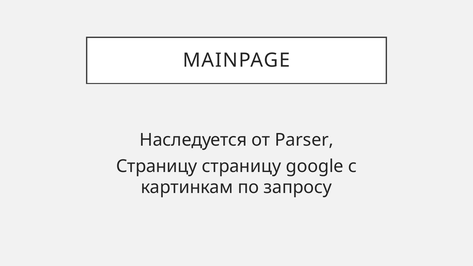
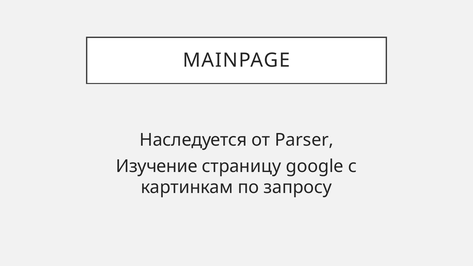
Страницу at (157, 166): Страницу -> Изучение
